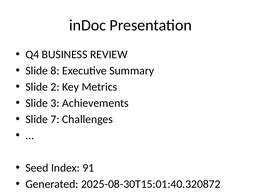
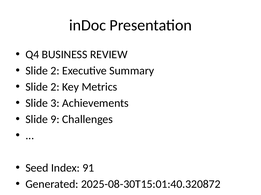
8 at (55, 71): 8 -> 2
7: 7 -> 9
